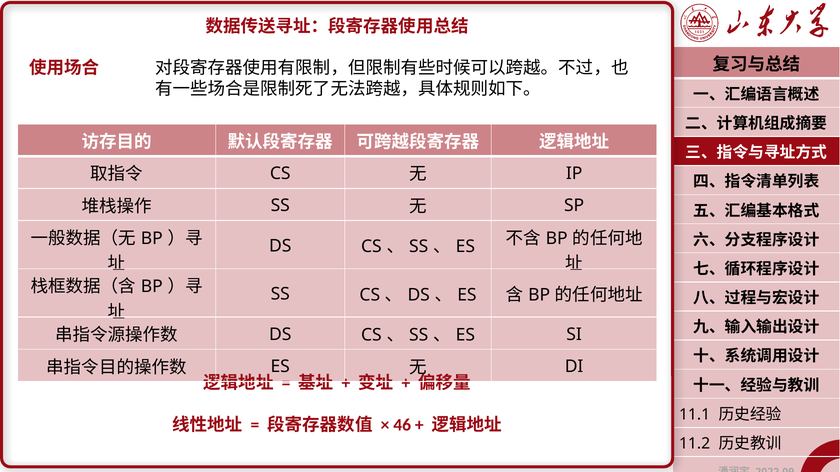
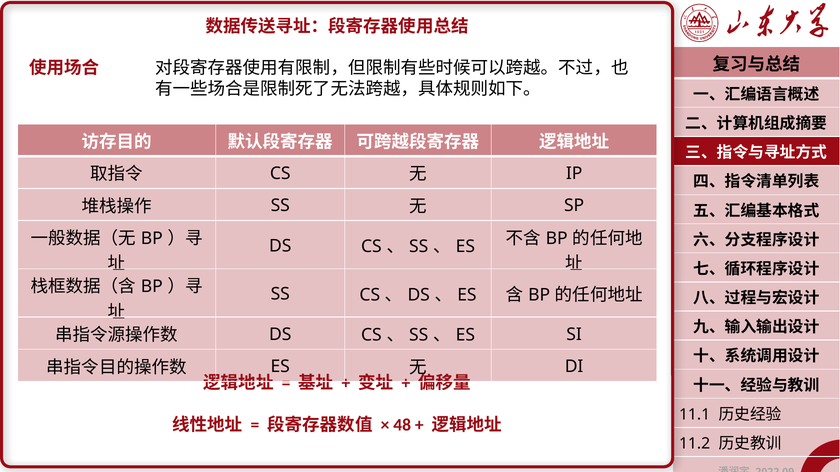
46: 46 -> 48
